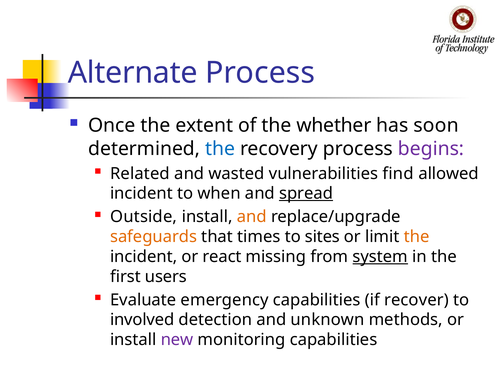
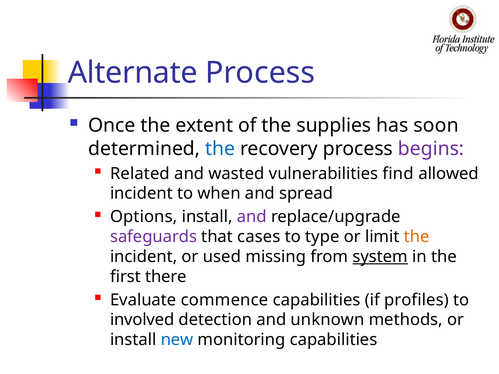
whether: whether -> supplies
spread underline: present -> none
Outside: Outside -> Options
and at (252, 217) colour: orange -> purple
safeguards colour: orange -> purple
times: times -> cases
sites: sites -> type
react: react -> used
users: users -> there
emergency: emergency -> commence
recover: recover -> profiles
new colour: purple -> blue
